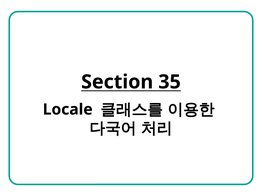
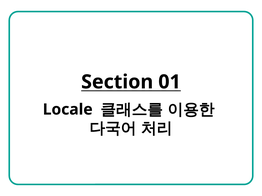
35: 35 -> 01
